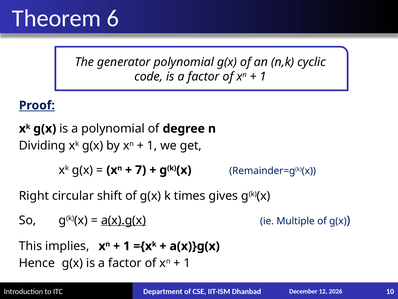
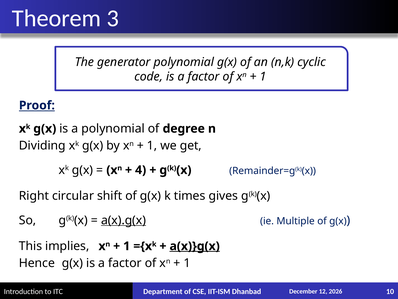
6: 6 -> 3
7: 7 -> 4
a(x)}g(x underline: none -> present
